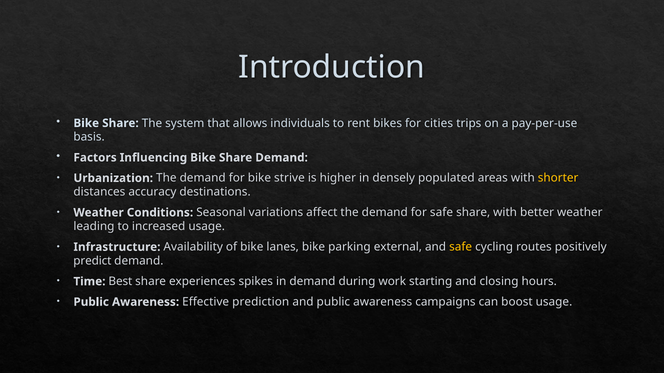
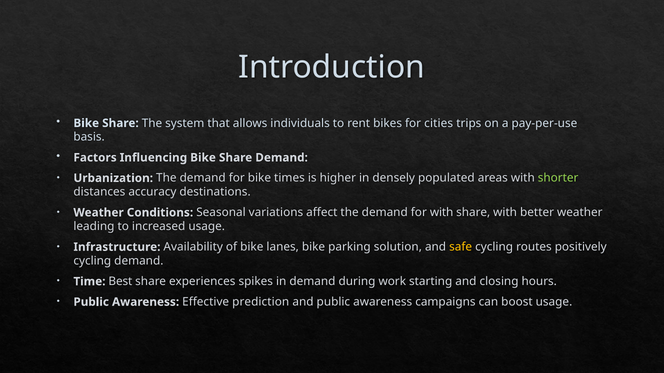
strive: strive -> times
shorter colour: yellow -> light green
for safe: safe -> with
external: external -> solution
predict at (92, 261): predict -> cycling
